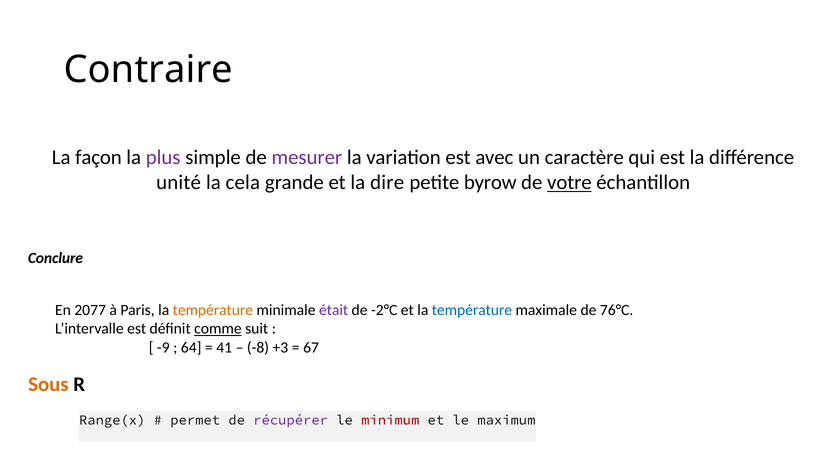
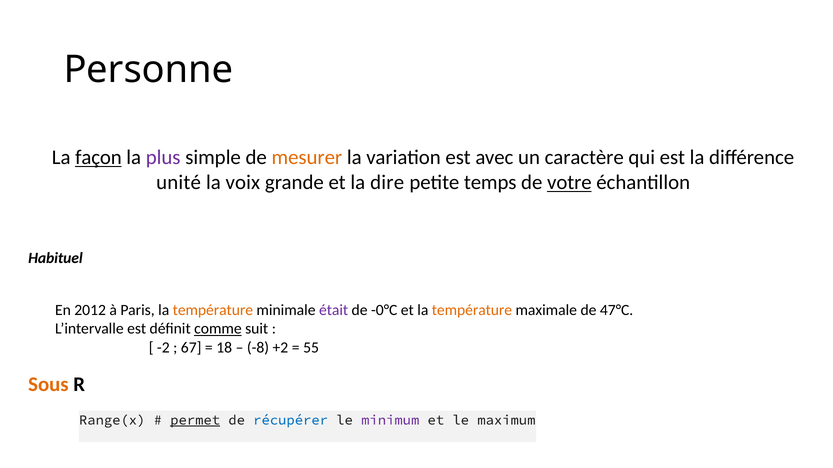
Contraire: Contraire -> Personne
façon underline: none -> present
mesurer colour: purple -> orange
cela: cela -> voix
byrow: byrow -> temps
Conclure: Conclure -> Habituel
2077: 2077 -> 2012
-2°C: -2°C -> -0°C
température at (472, 310) colour: blue -> orange
76°C: 76°C -> 47°C
-9: -9 -> -2
64: 64 -> 67
41: 41 -> 18
+3: +3 -> +2
67: 67 -> 55
permet underline: none -> present
récupérer colour: purple -> blue
minimum colour: red -> purple
